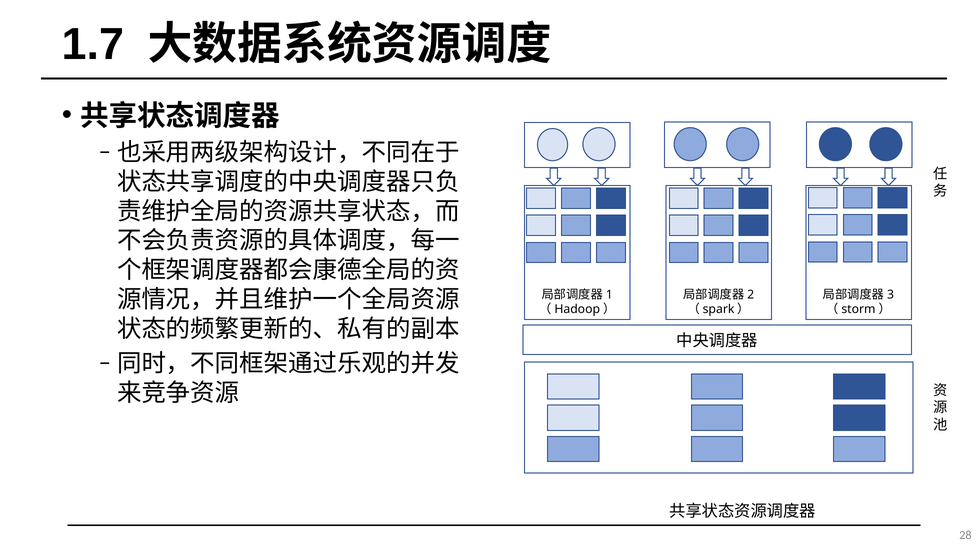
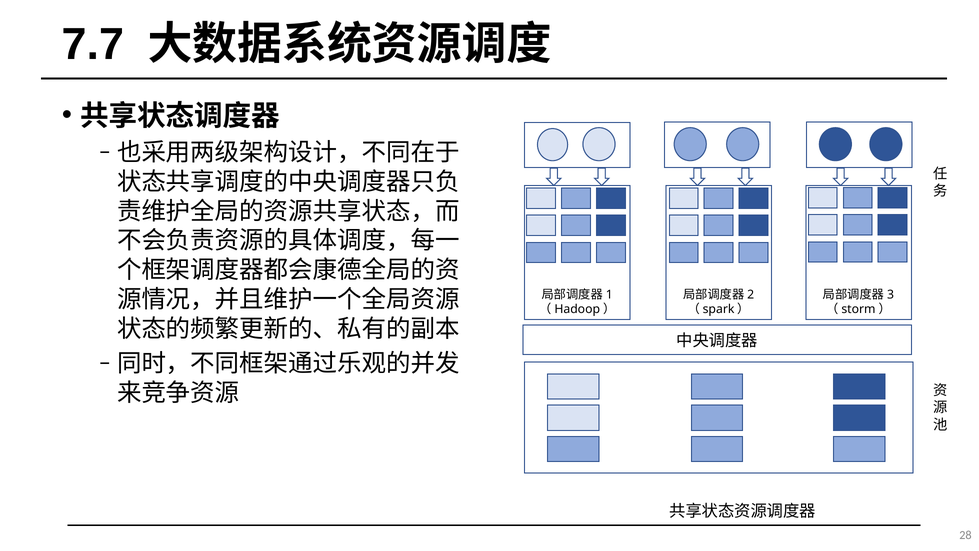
1.7: 1.7 -> 7.7
